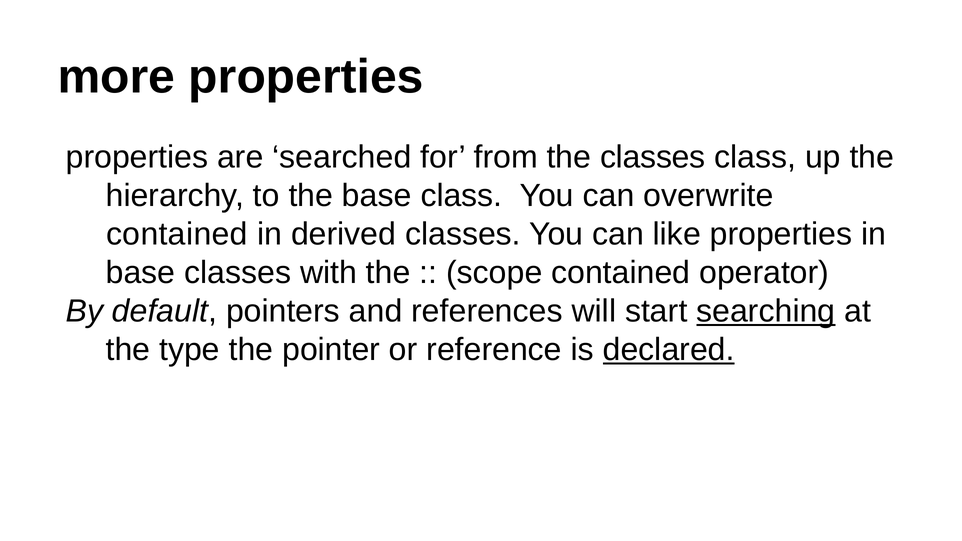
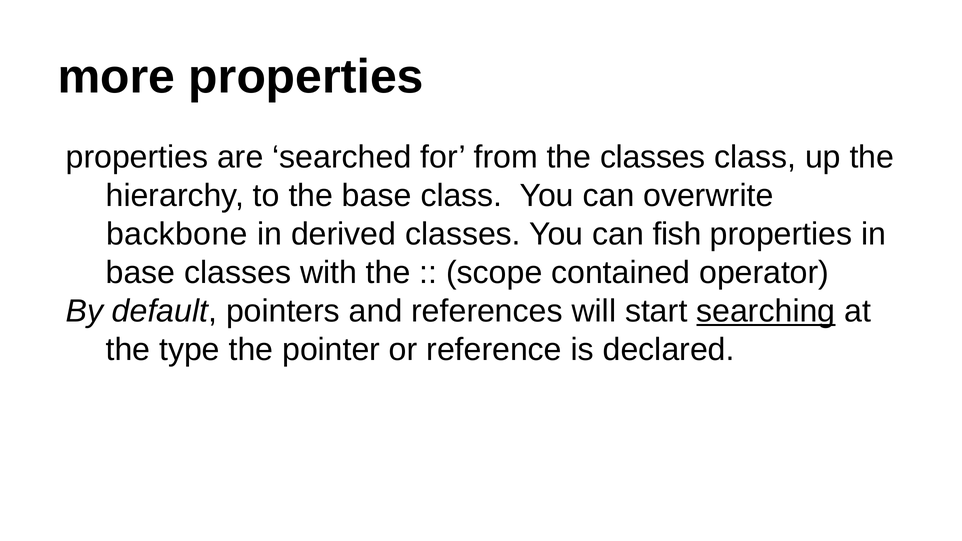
contained at (177, 234): contained -> backbone
like: like -> fish
declared underline: present -> none
